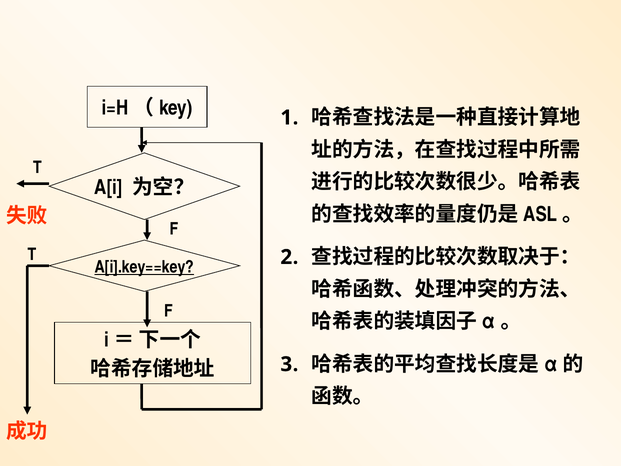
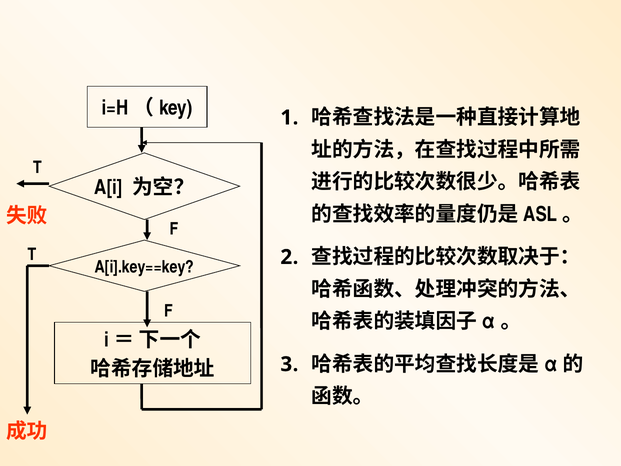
A[i].key==key underline: present -> none
